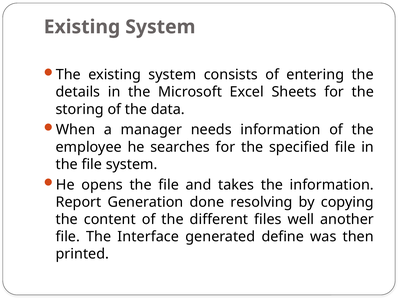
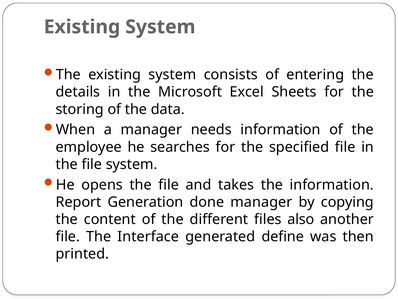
done resolving: resolving -> manager
well: well -> also
